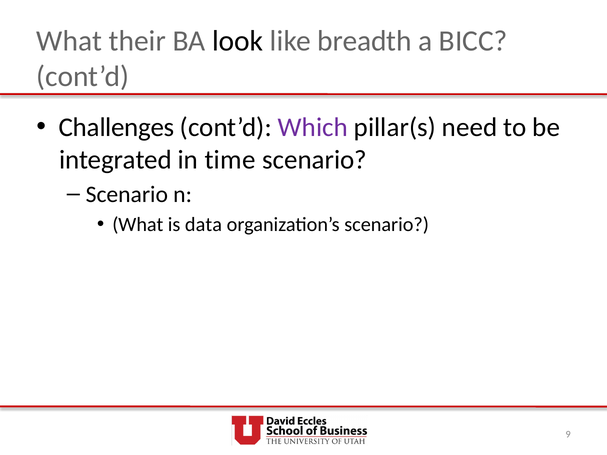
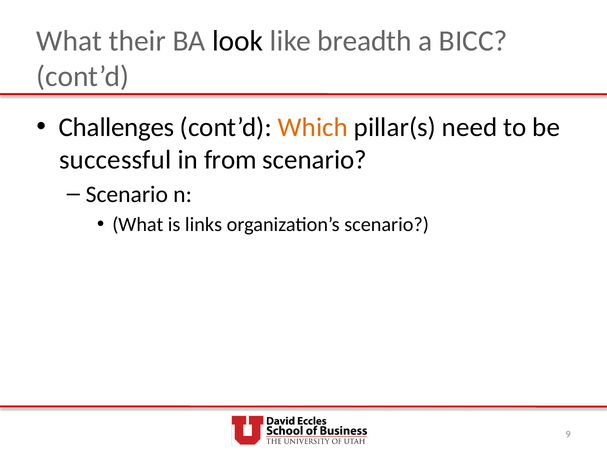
Which colour: purple -> orange
integrated: integrated -> successful
time: time -> from
data: data -> links
